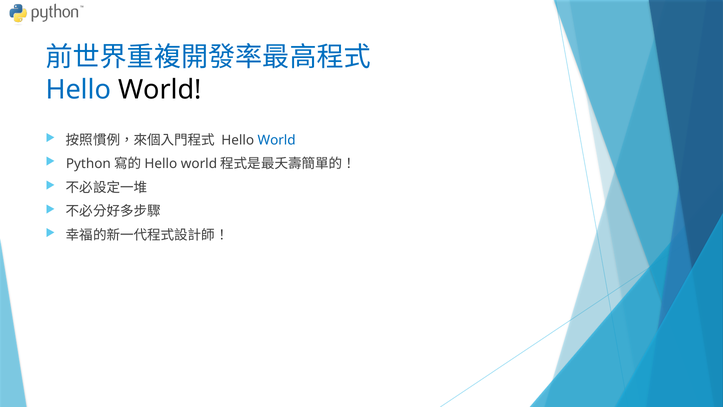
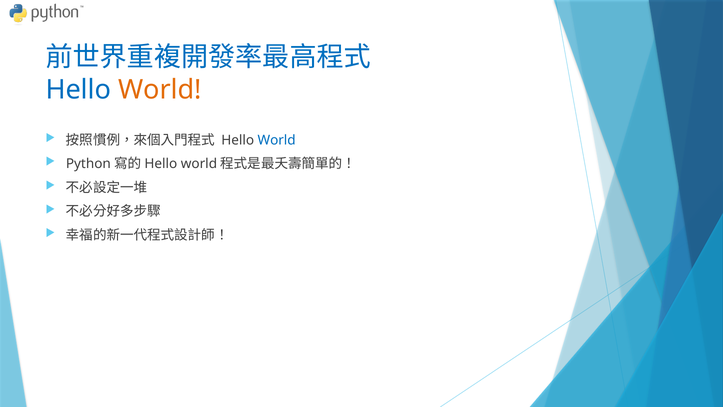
World at (160, 90) colour: black -> orange
